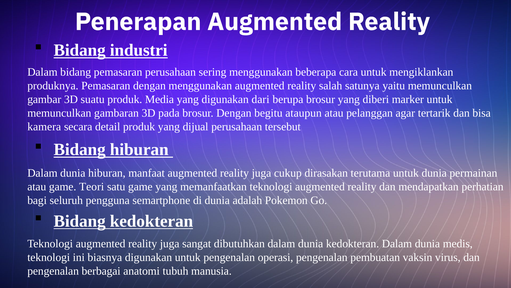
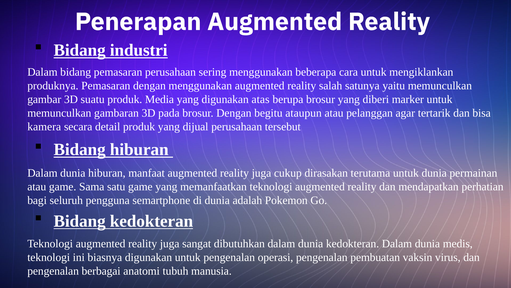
dari: dari -> atas
Teori: Teori -> Sama
